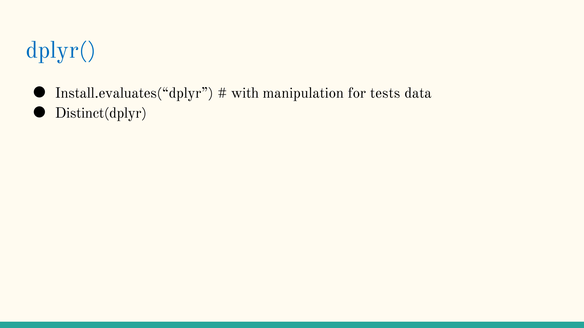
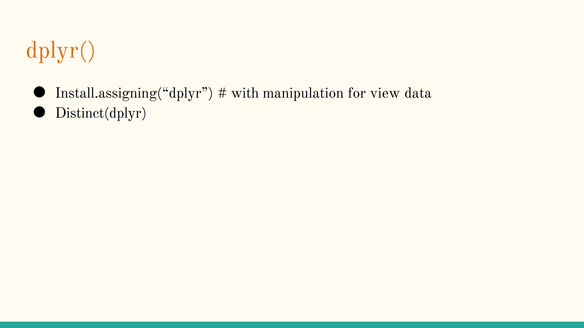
dplyr( colour: blue -> orange
Install.evaluates(“dplyr: Install.evaluates(“dplyr -> Install.assigning(“dplyr
tests: tests -> view
